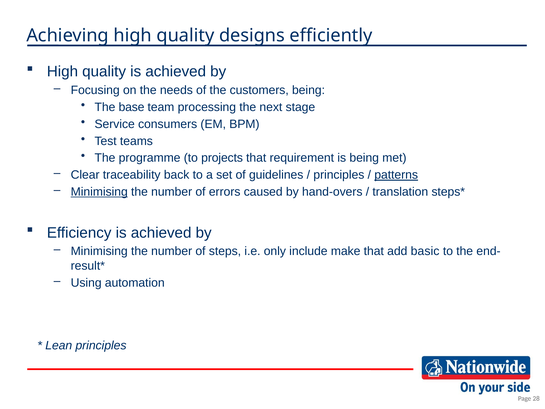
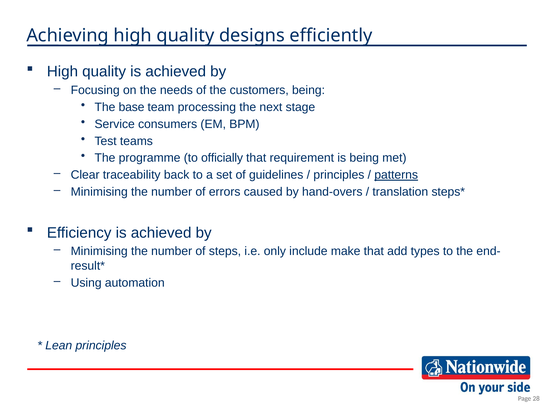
projects: projects -> officially
Minimising at (99, 192) underline: present -> none
basic: basic -> types
